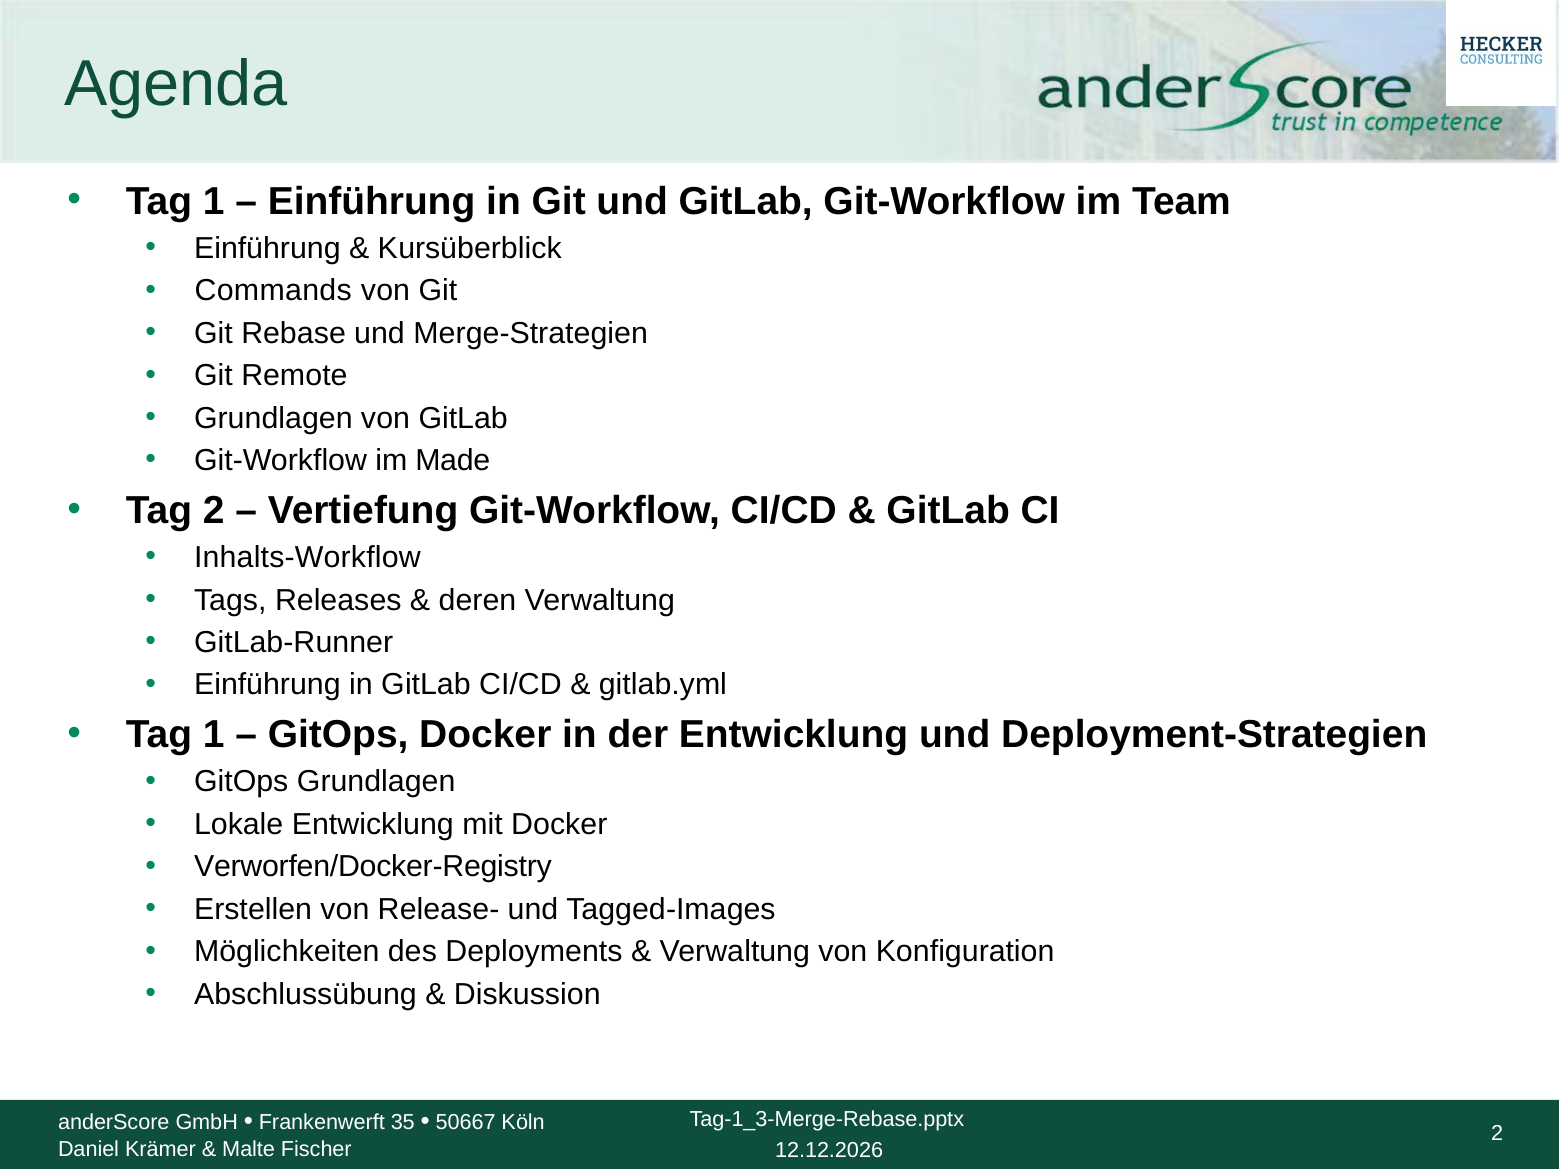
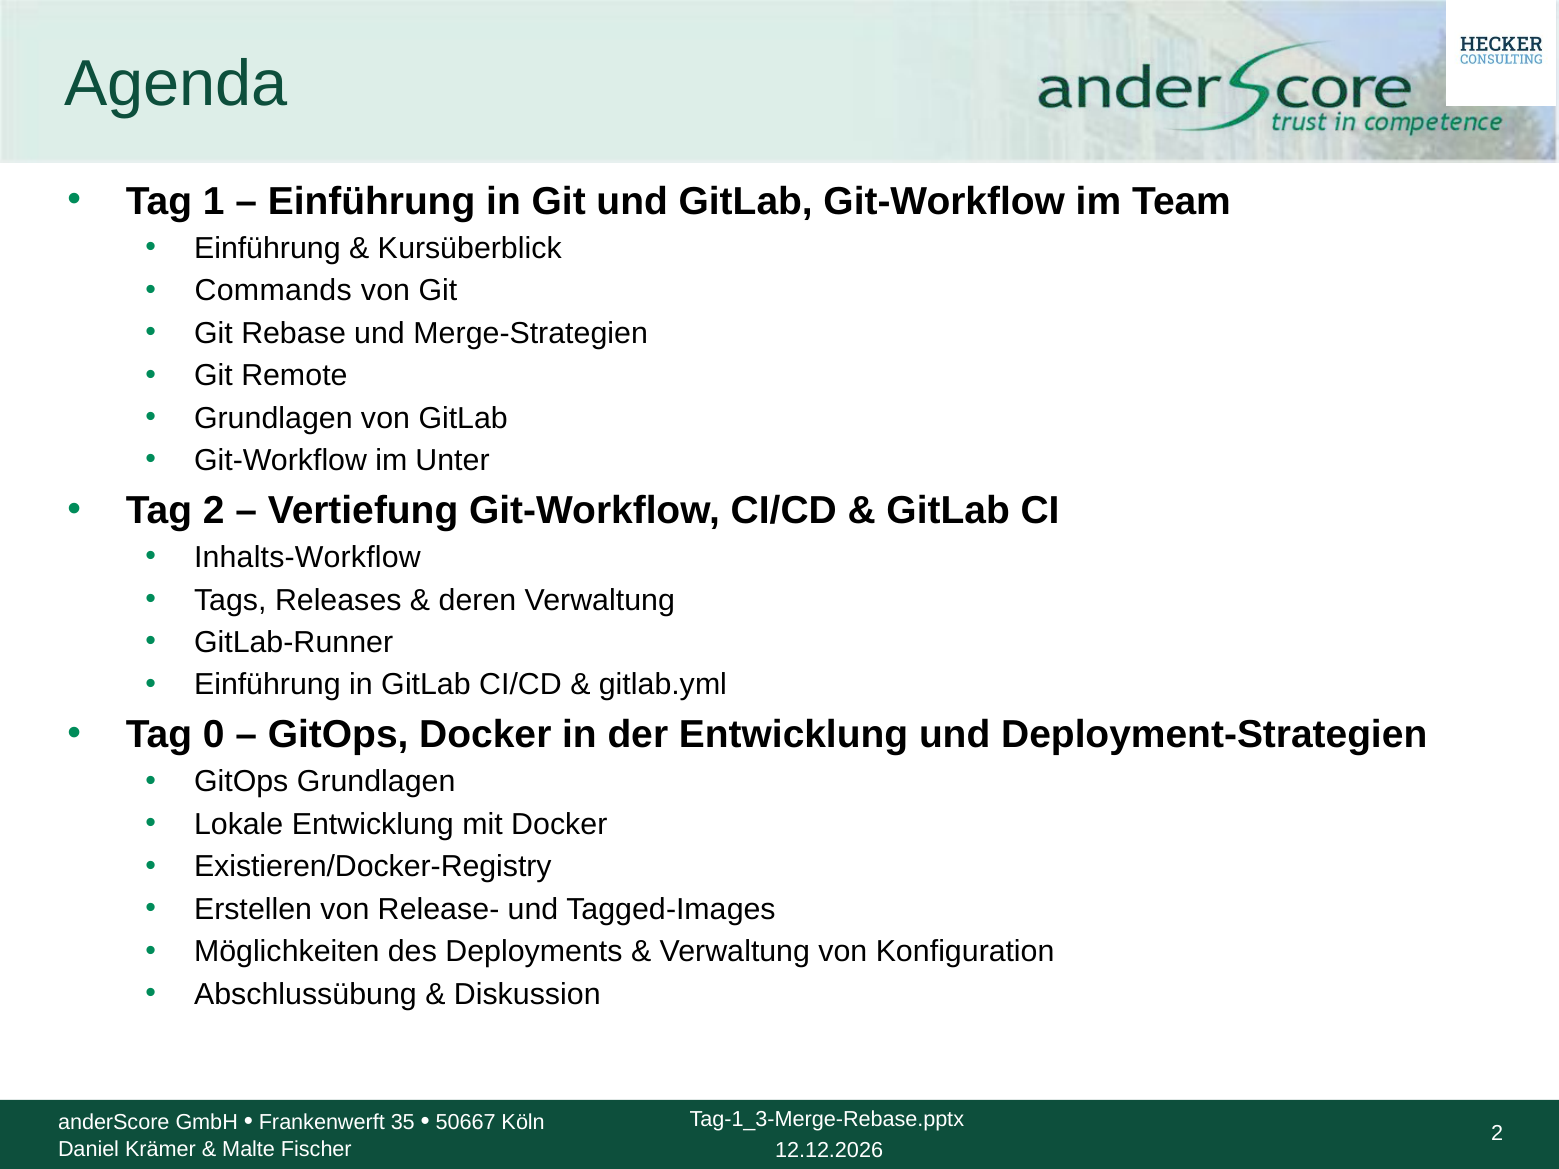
Made: Made -> Unter
1 at (214, 735): 1 -> 0
Verworfen/Docker-Registry: Verworfen/Docker-Registry -> Existieren/Docker-Registry
